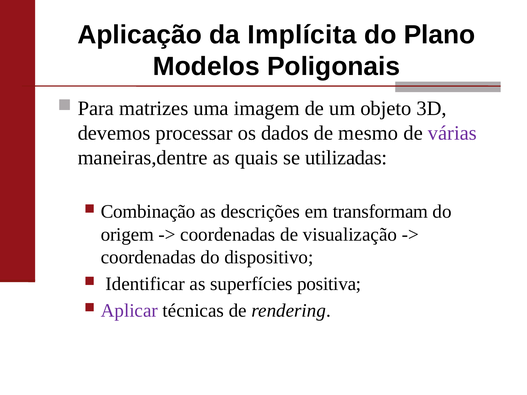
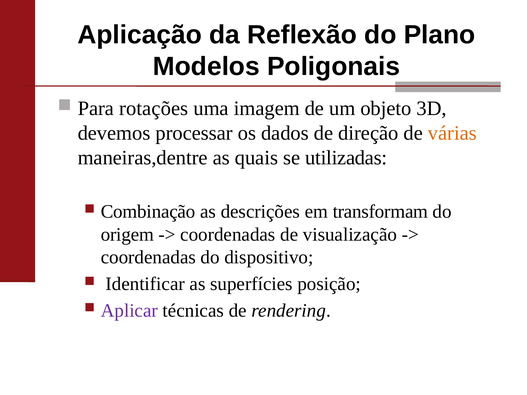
Implícita: Implícita -> Reflexão
matrizes: matrizes -> rotações
mesmo: mesmo -> direção
várias colour: purple -> orange
positiva: positiva -> posição
